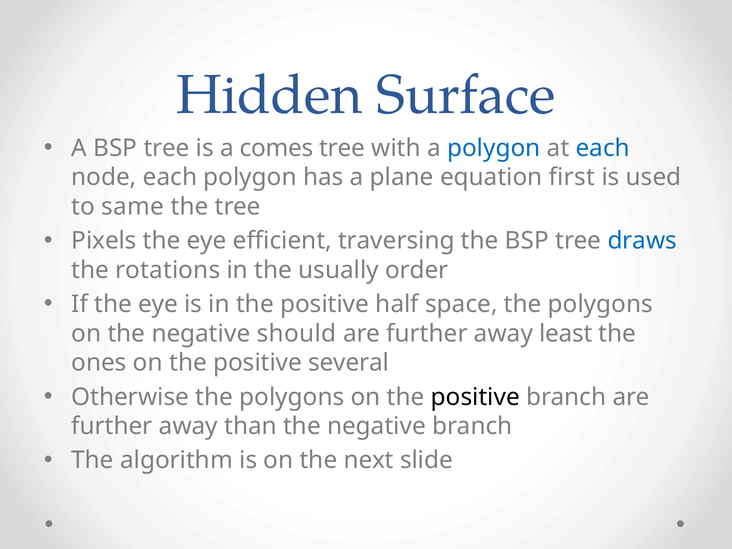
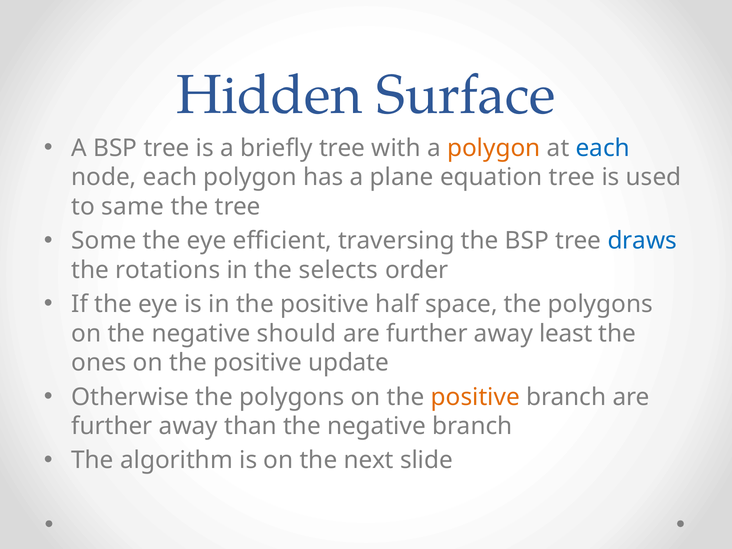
comes: comes -> briefly
polygon at (494, 148) colour: blue -> orange
equation first: first -> tree
Pixels: Pixels -> Some
usually: usually -> selects
several: several -> update
positive at (475, 397) colour: black -> orange
